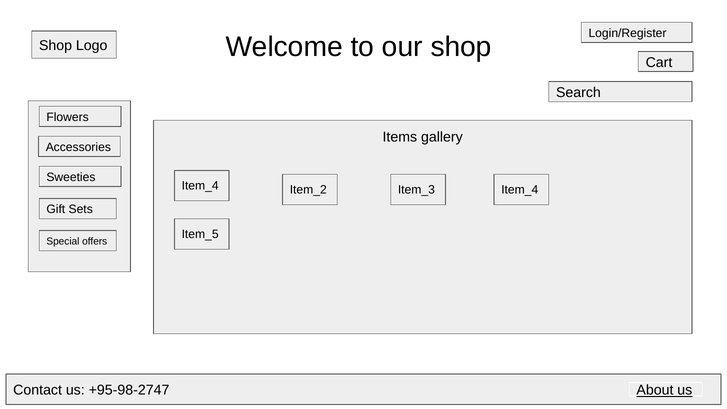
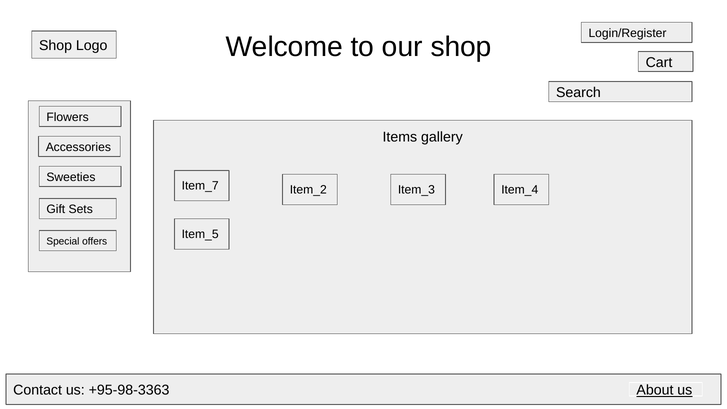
Item_4 at (200, 186): Item_4 -> Item_7
+95-98-2747: +95-98-2747 -> +95-98-3363
